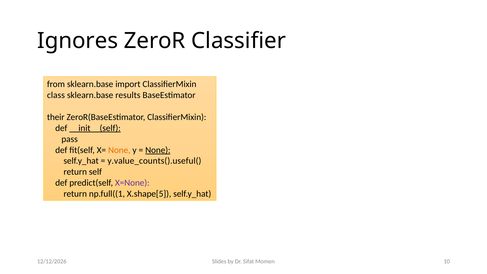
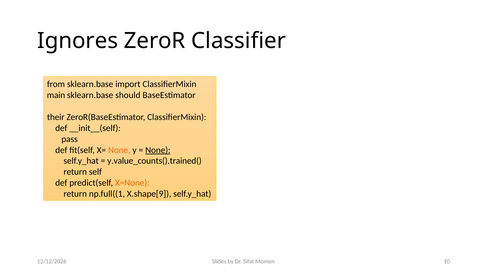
class: class -> main
results: results -> should
__init__(self underline: present -> none
y.value_counts().useful(: y.value_counts().useful( -> y.value_counts().trained(
X=None colour: purple -> orange
X.shape[5: X.shape[5 -> X.shape[9
